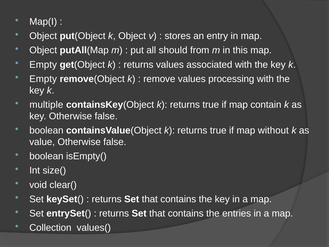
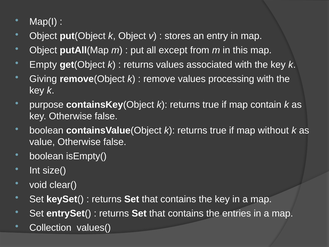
should: should -> except
Empty at (43, 79): Empty -> Giving
multiple: multiple -> purpose
